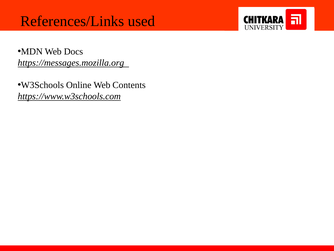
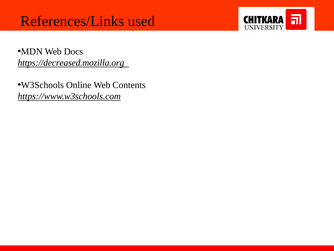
https://messages.mozilla.org: https://messages.mozilla.org -> https://decreased.mozilla.org
